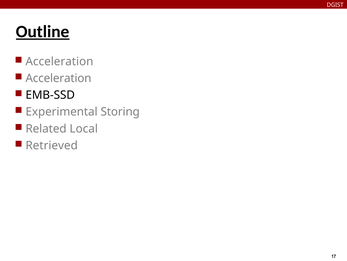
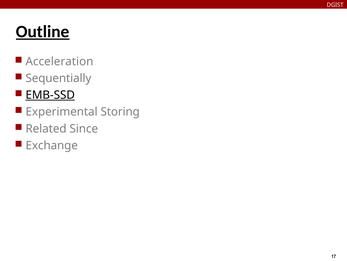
Acceleration at (58, 78): Acceleration -> Sequentially
EMB-SSD underline: none -> present
Local: Local -> Since
Retrieved: Retrieved -> Exchange
